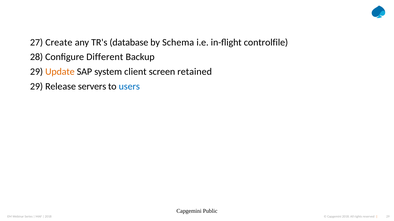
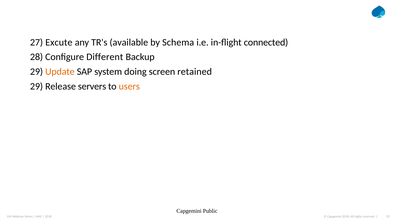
Create: Create -> Excute
database: database -> available
controlfile: controlfile -> connected
client: client -> doing
users colour: blue -> orange
